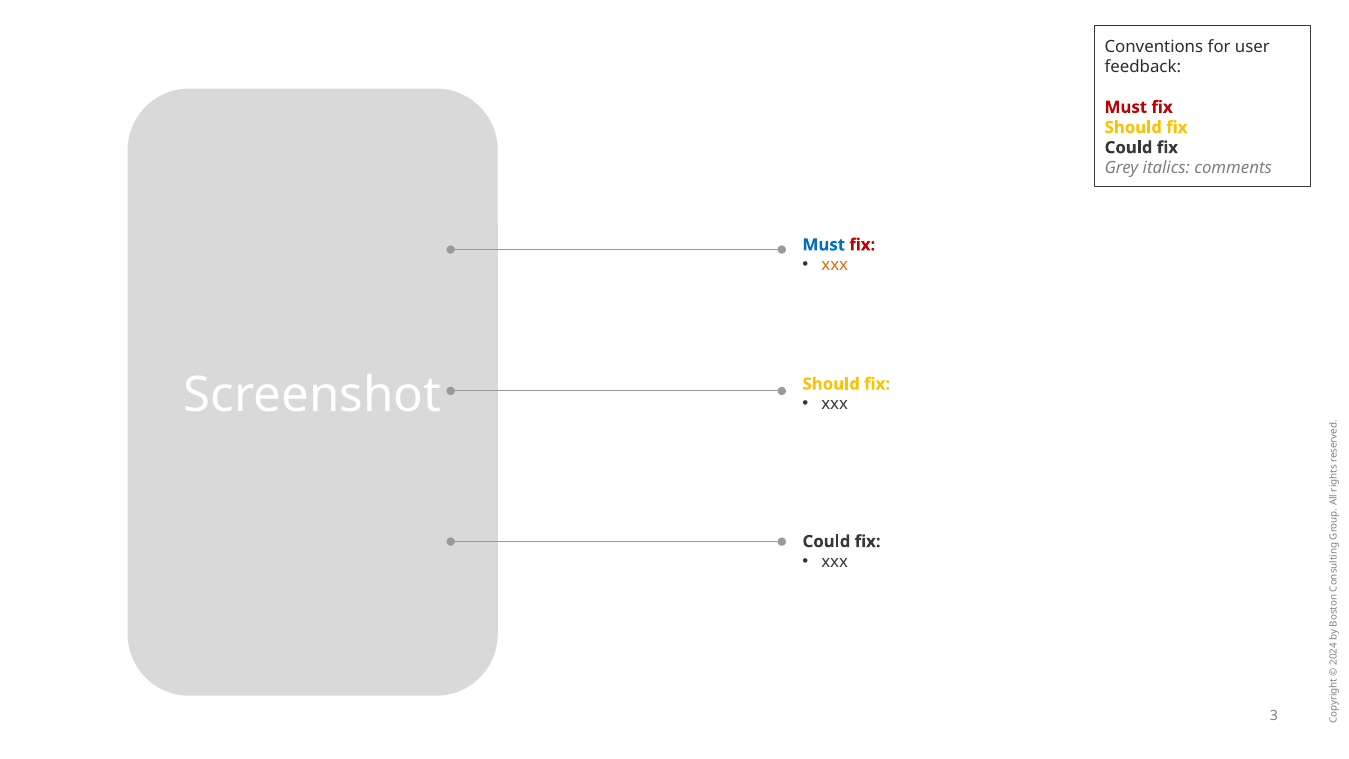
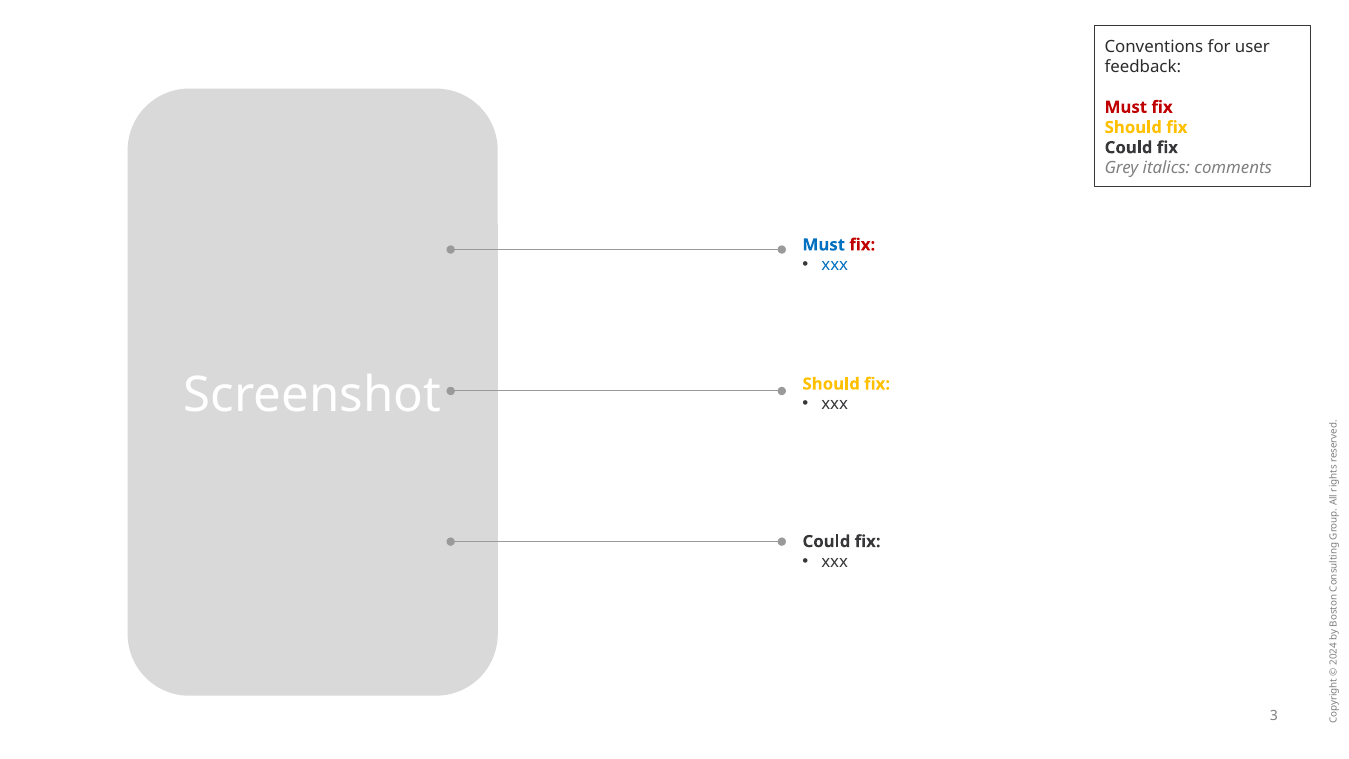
xxx at (835, 265) colour: orange -> blue
